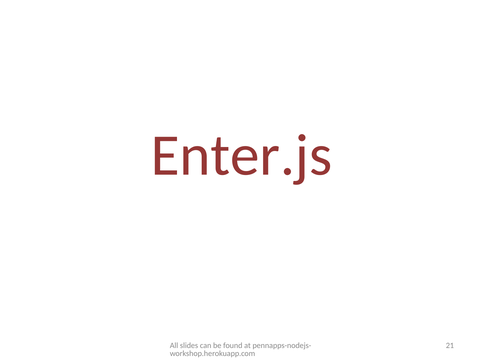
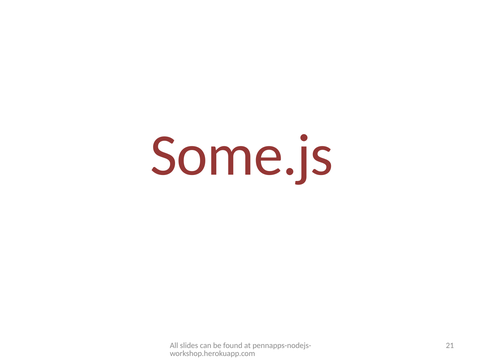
Enter.js: Enter.js -> Some.js
